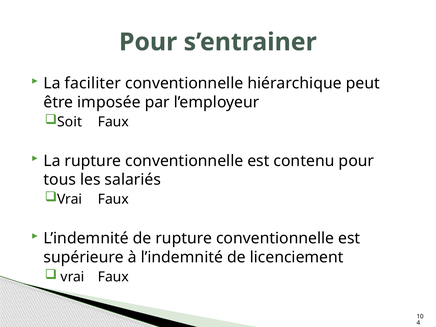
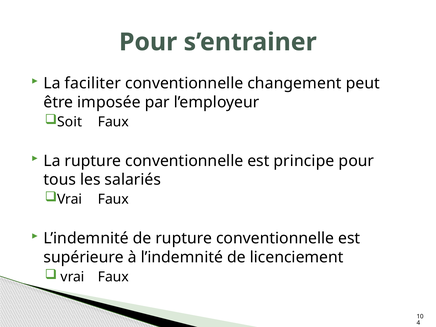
hiérarchique: hiérarchique -> changement
contenu: contenu -> principe
